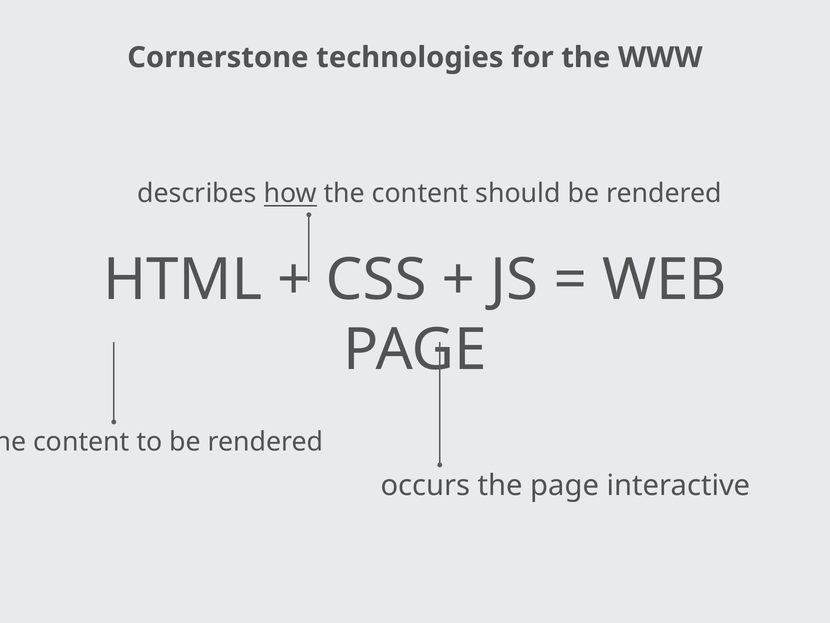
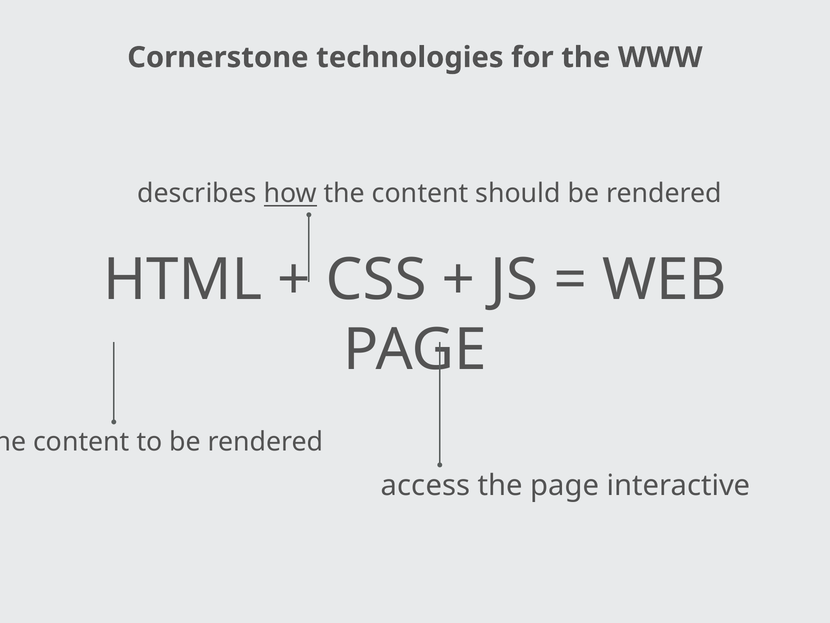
occurs: occurs -> access
